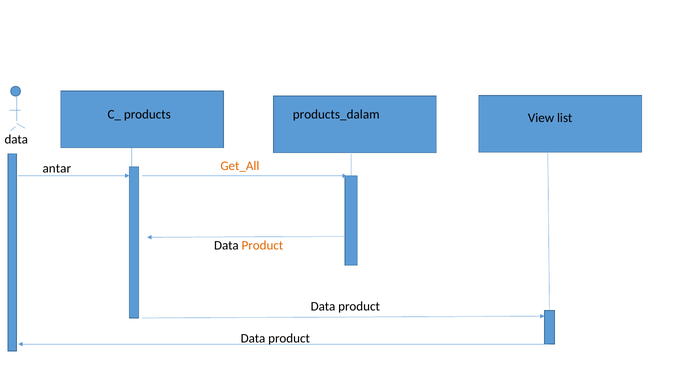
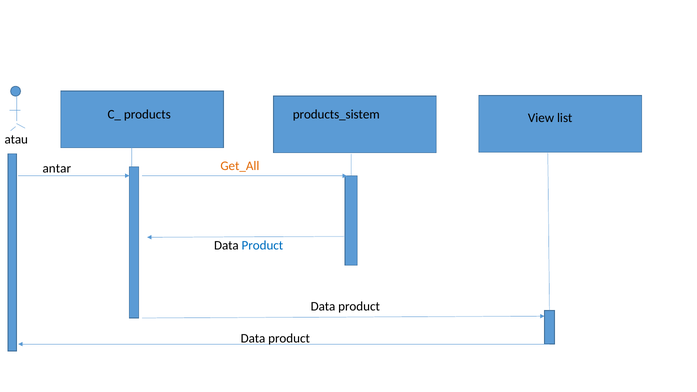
products_dalam: products_dalam -> products_sistem
data at (16, 139): data -> atau
Product at (262, 245) colour: orange -> blue
